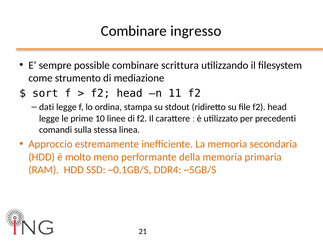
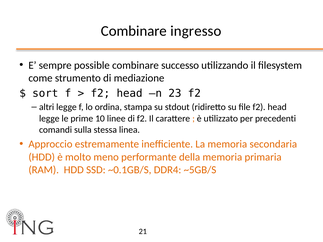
scrittura: scrittura -> successo
11: 11 -> 23
dati: dati -> altri
